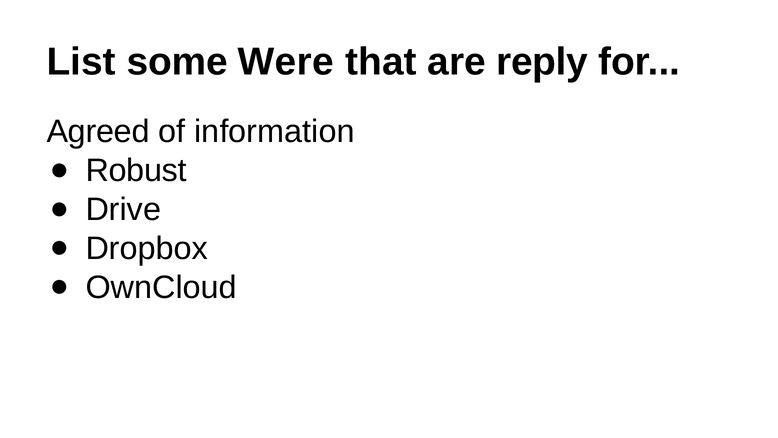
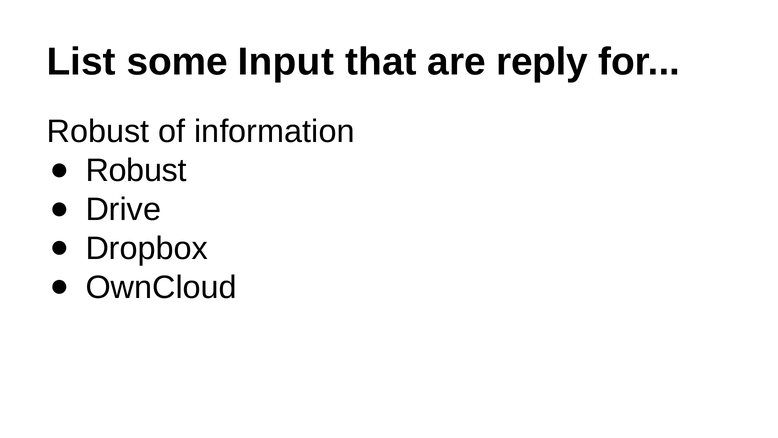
Were: Were -> Input
Agreed at (98, 132): Agreed -> Robust
